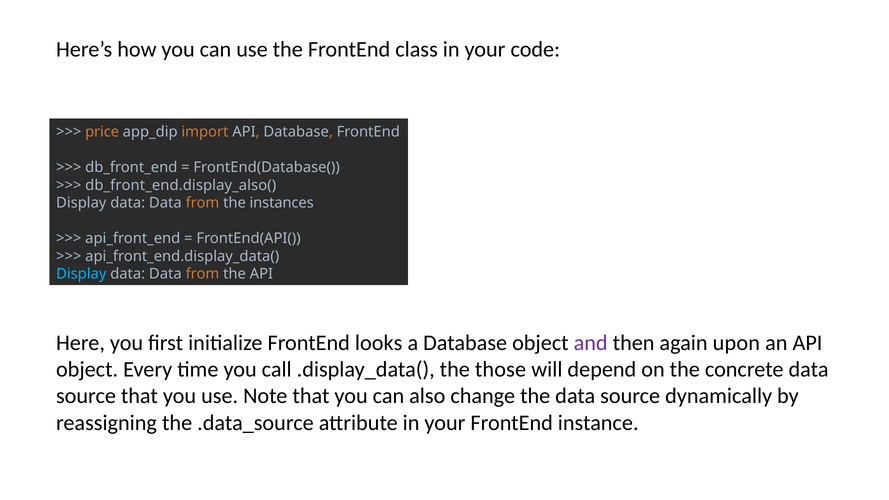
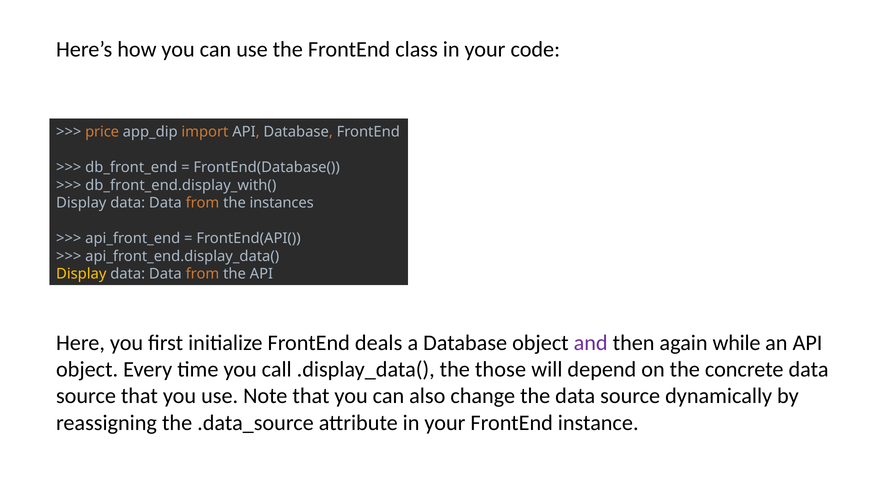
db_front_end.display_also(: db_front_end.display_also( -> db_front_end.display_with(
Display at (81, 274) colour: light blue -> yellow
looks: looks -> deals
upon: upon -> while
